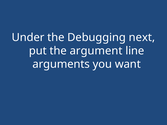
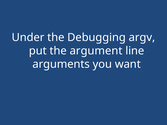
next: next -> argv
